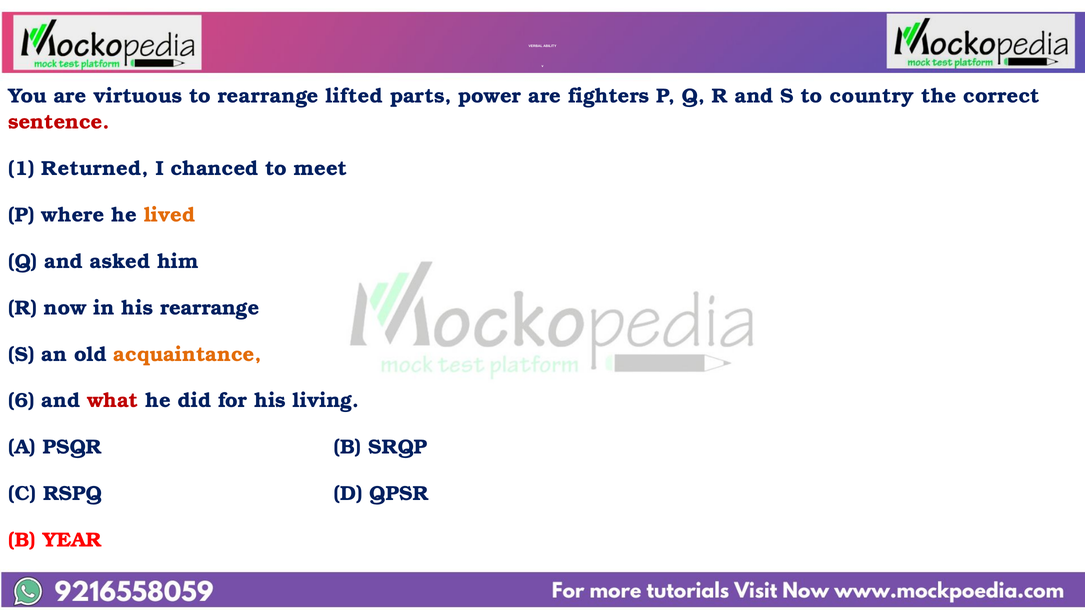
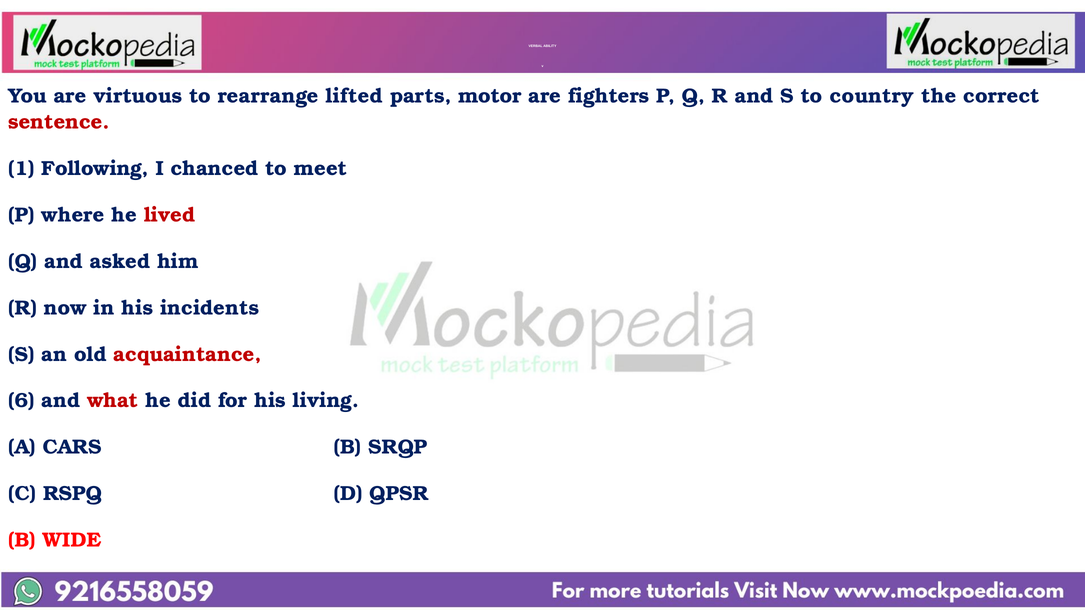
power: power -> motor
Returned: Returned -> Following
lived colour: orange -> red
his rearrange: rearrange -> incidents
acquaintance colour: orange -> red
PSQR: PSQR -> CARS
YEAR: YEAR -> WIDE
